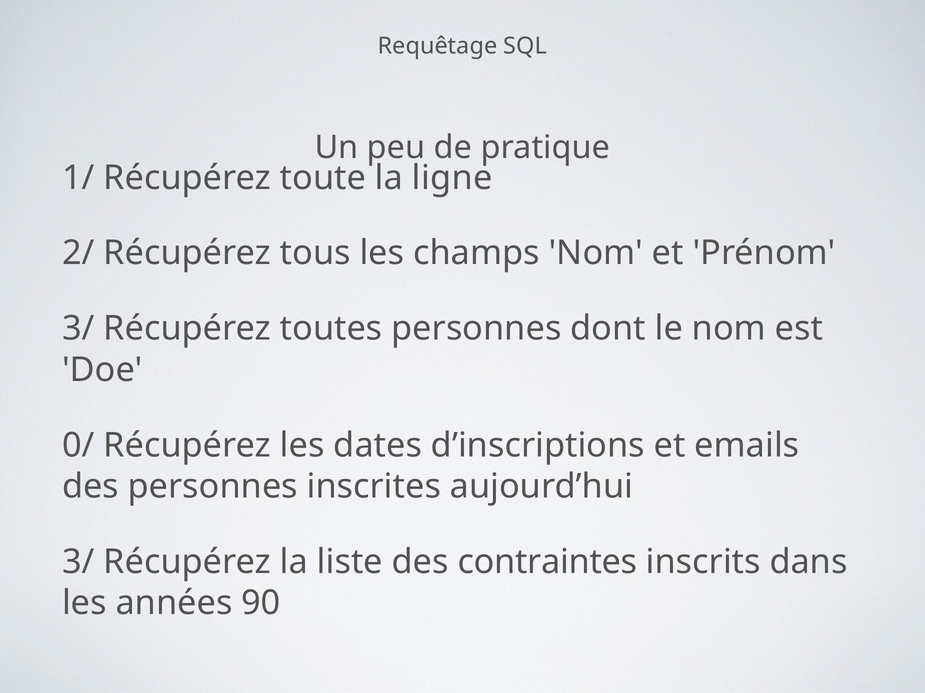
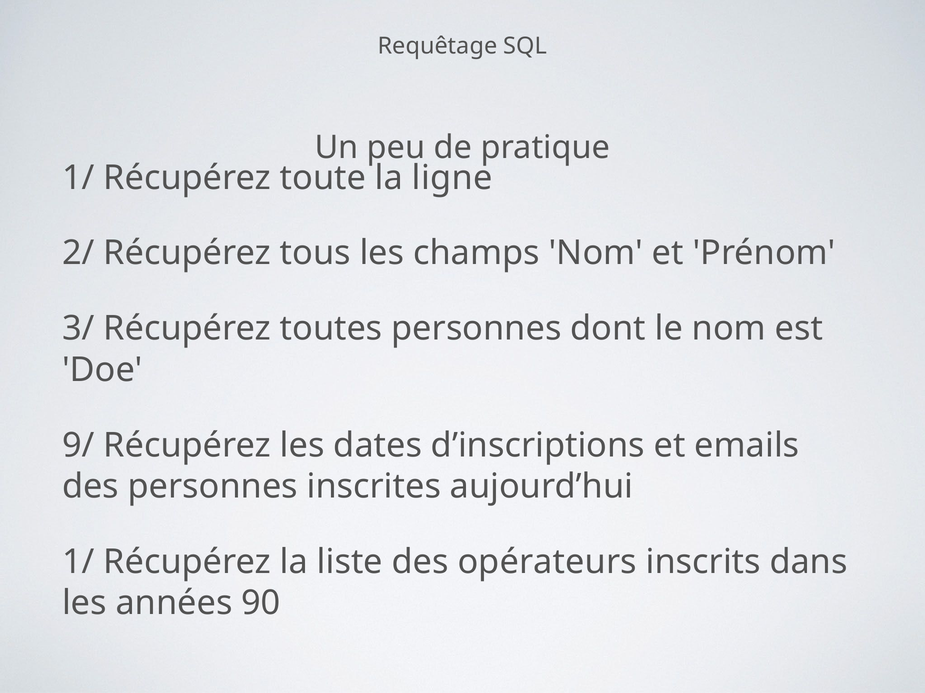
0/: 0/ -> 9/
3/ at (78, 562): 3/ -> 1/
contraintes: contraintes -> opérateurs
